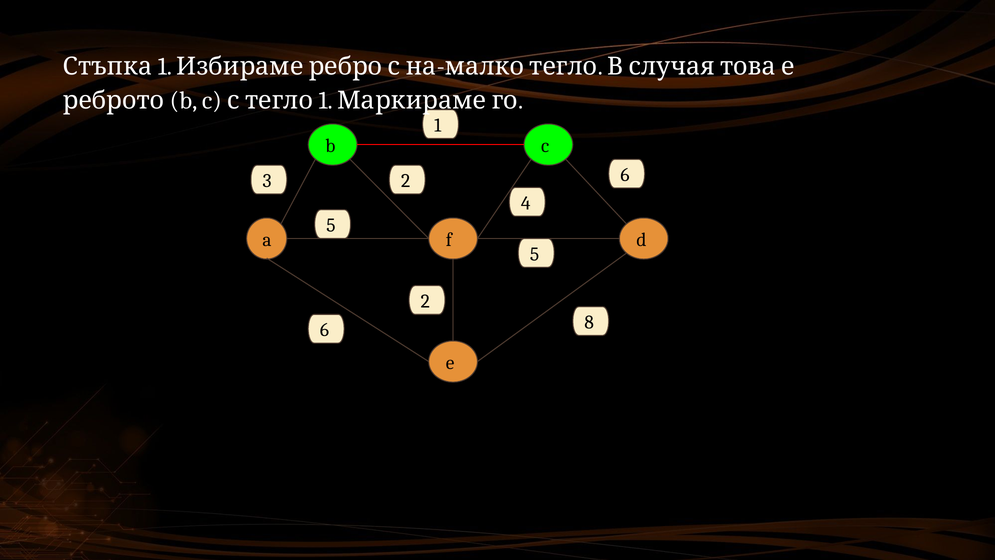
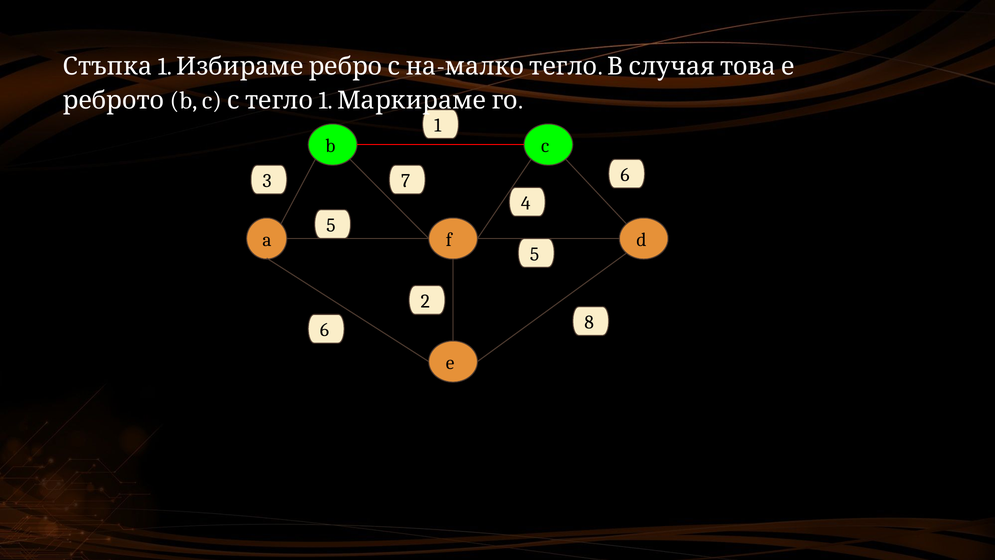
3 2: 2 -> 7
